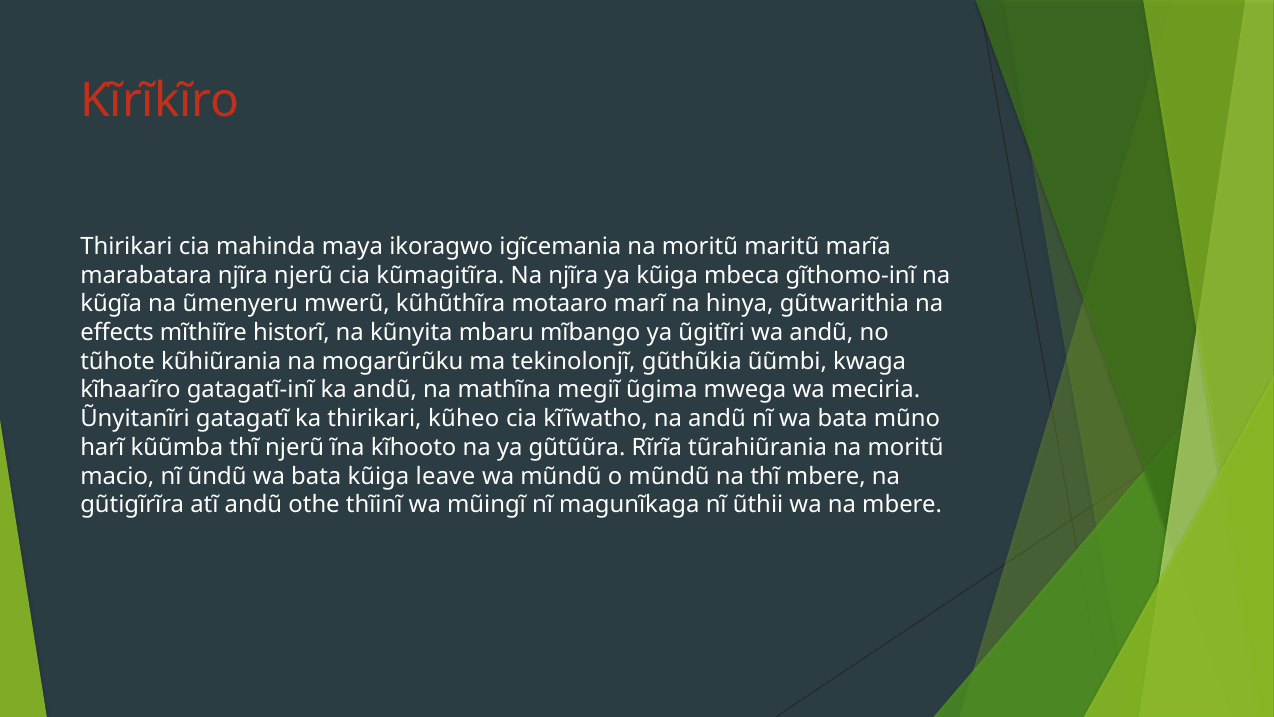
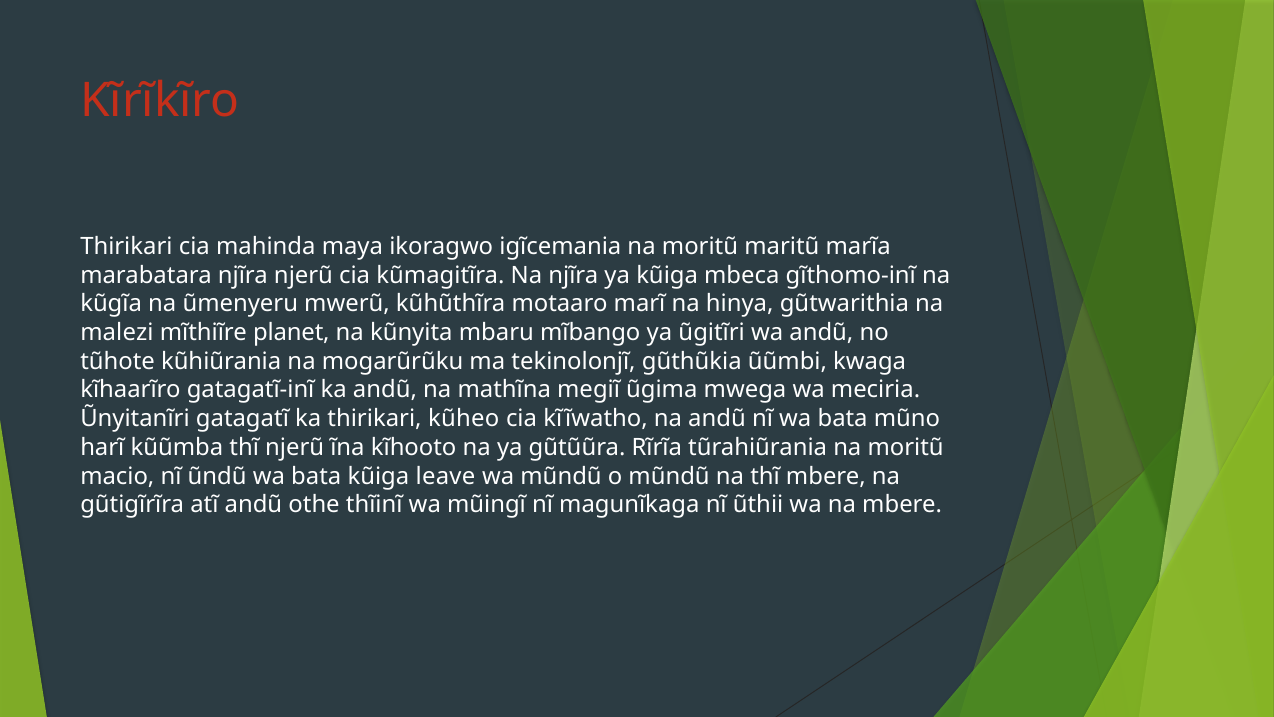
effects: effects -> malezi
historĩ: historĩ -> planet
